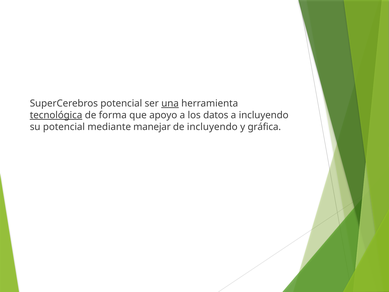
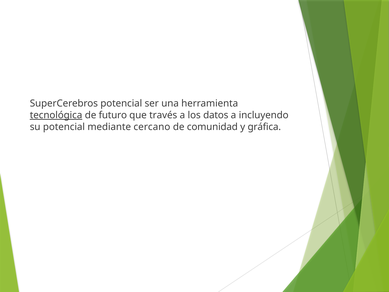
una underline: present -> none
forma: forma -> futuro
apoyo: apoyo -> través
manejar: manejar -> cercano
de incluyendo: incluyendo -> comunidad
